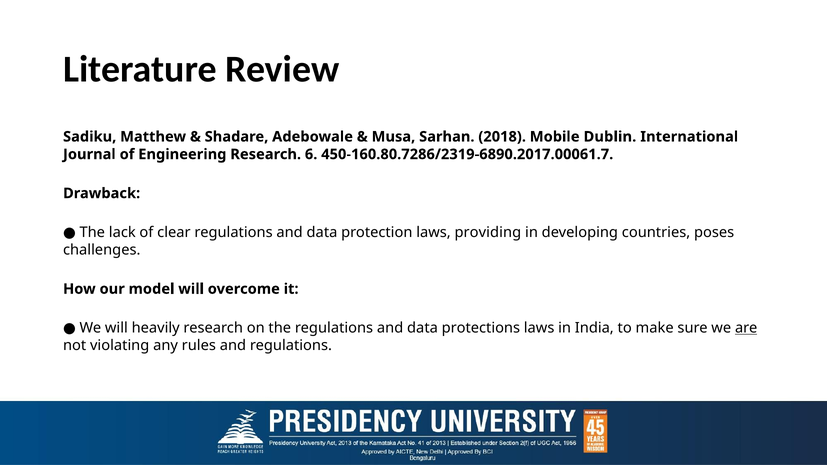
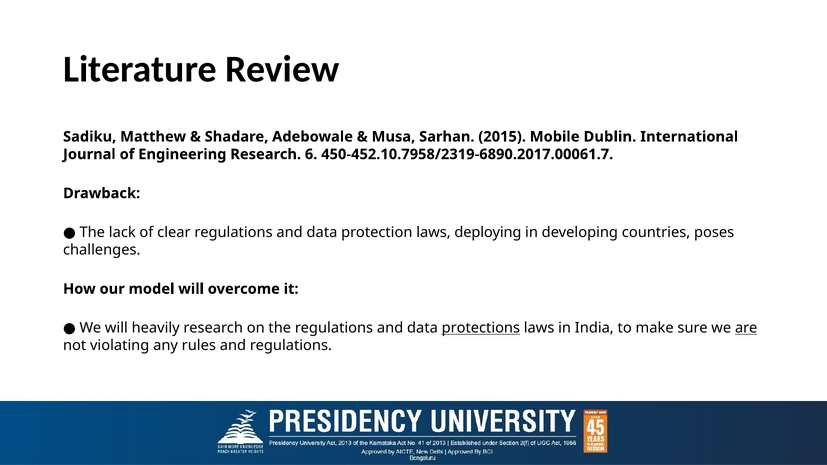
2018: 2018 -> 2015
450-160.80.7286/2319-6890.2017.00061.7: 450-160.80.7286/2319-6890.2017.00061.7 -> 450-452.10.7958/2319-6890.2017.00061.7
providing: providing -> deploying
protections underline: none -> present
